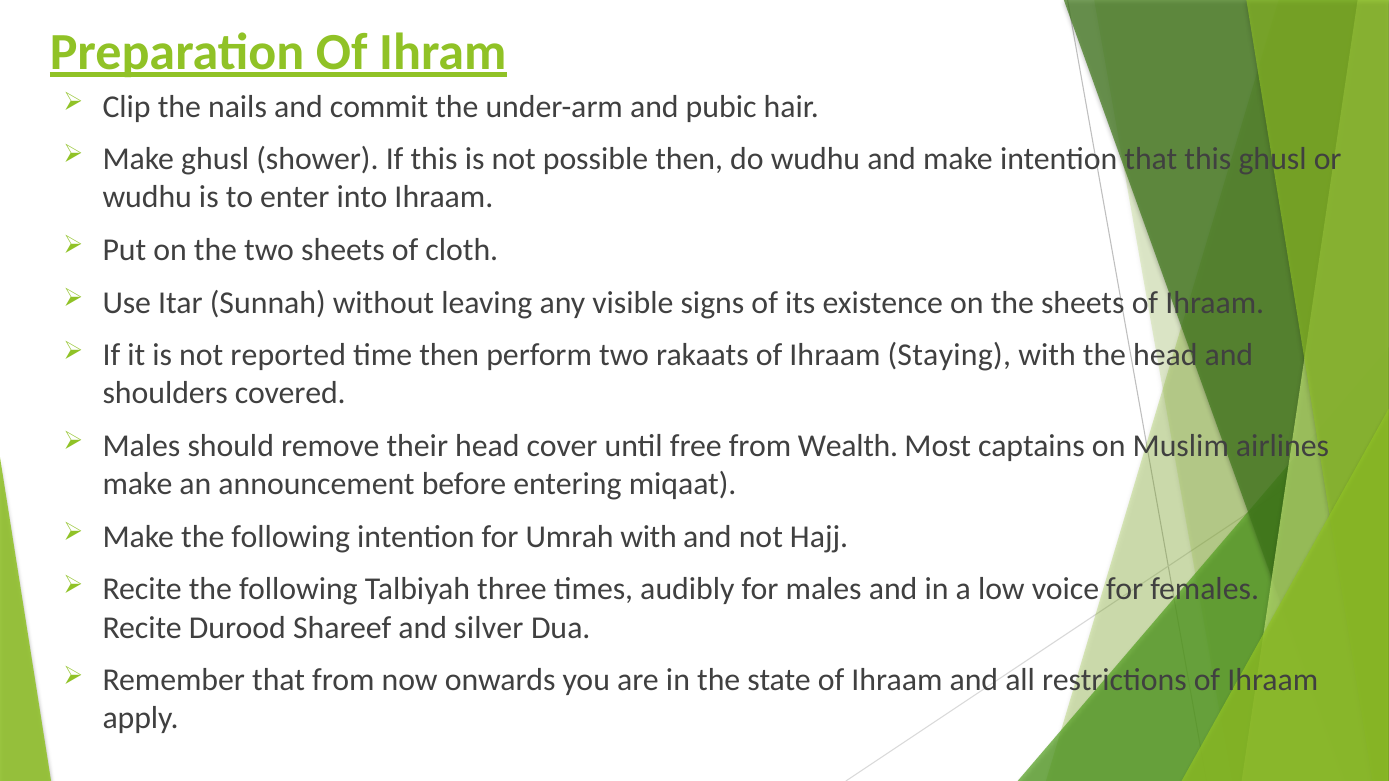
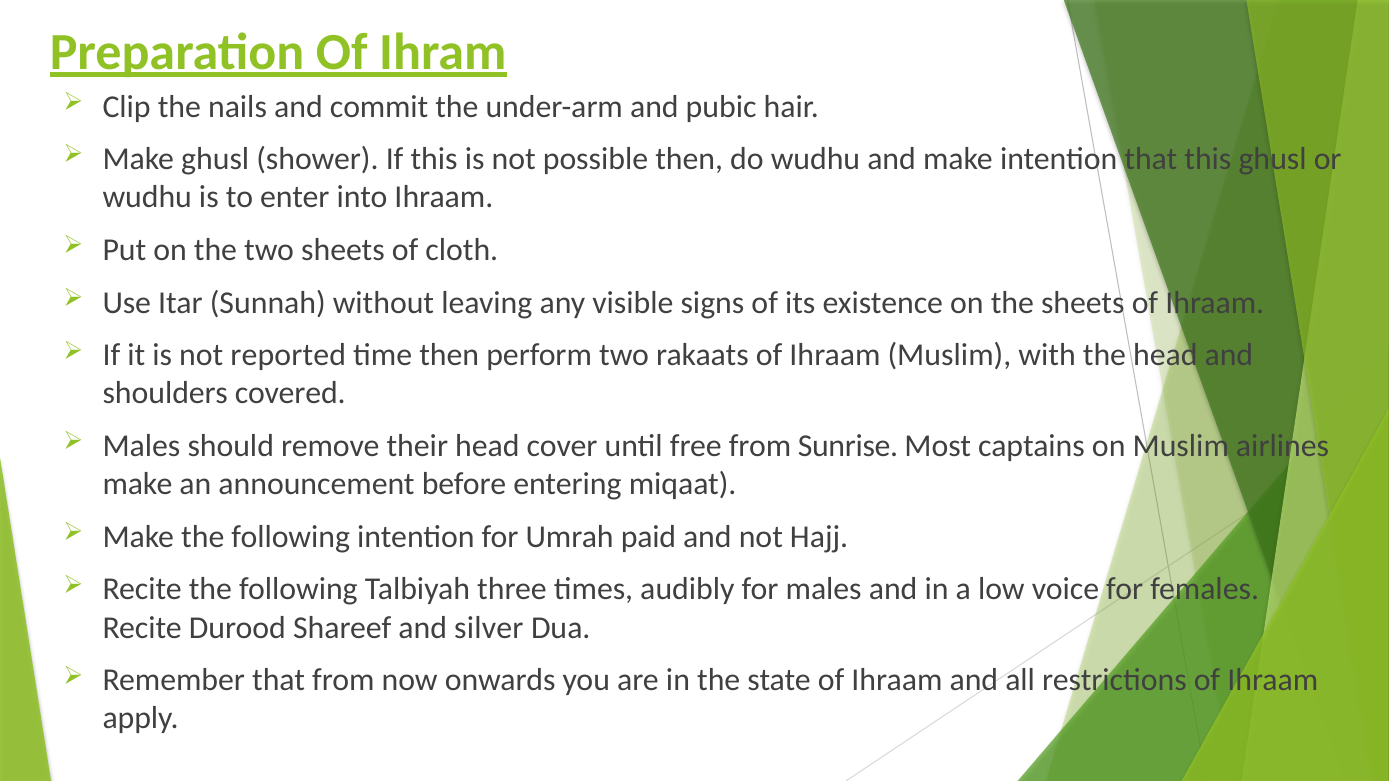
Ihraam Staying: Staying -> Muslim
Wealth: Wealth -> Sunrise
Umrah with: with -> paid
